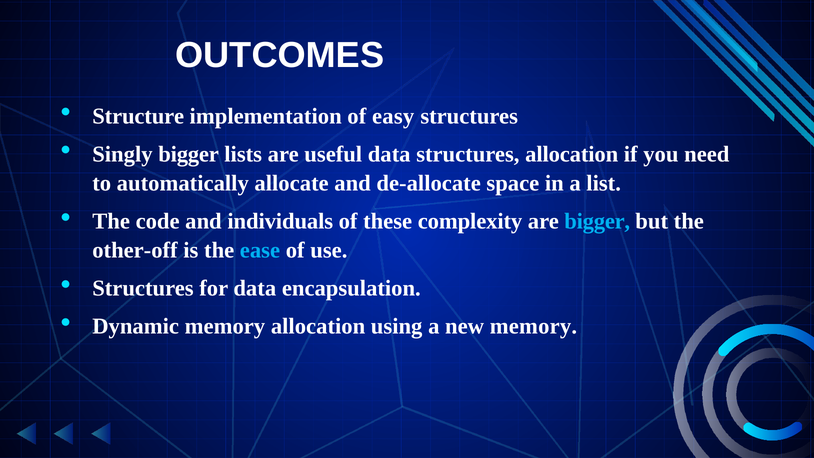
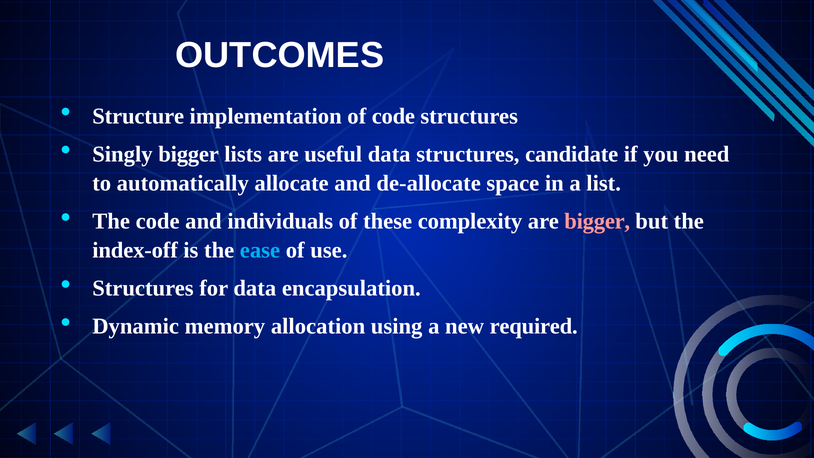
of easy: easy -> code
structures allocation: allocation -> candidate
bigger at (597, 221) colour: light blue -> pink
other-off: other-off -> index-off
new memory: memory -> required
